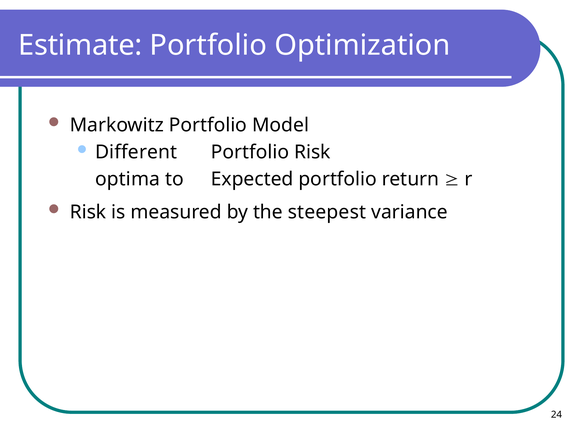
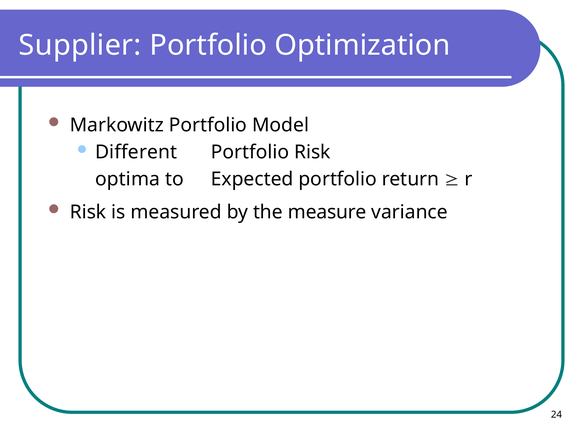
Estimate: Estimate -> Supplier
steepest: steepest -> measure
